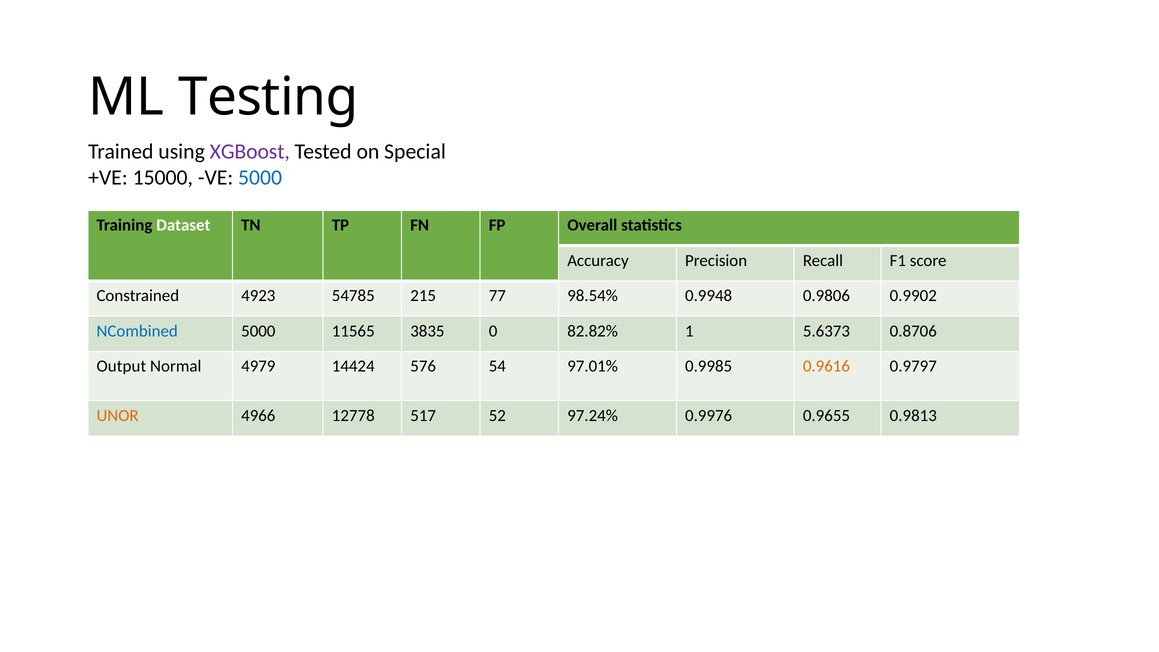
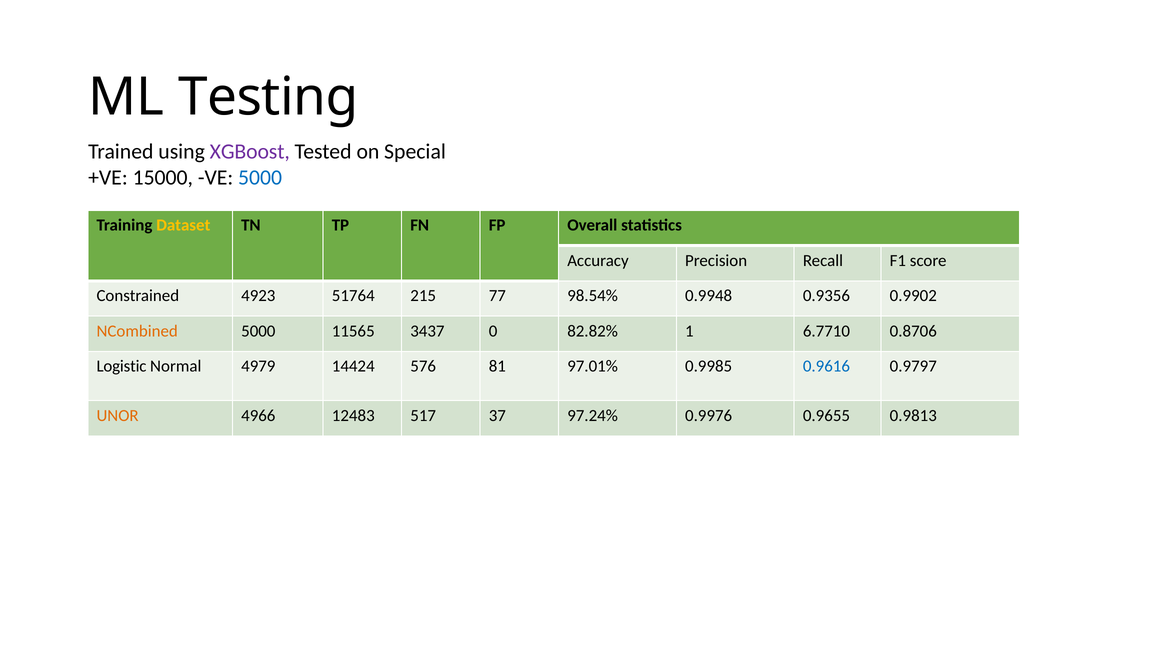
Dataset colour: white -> yellow
54785: 54785 -> 51764
0.9806: 0.9806 -> 0.9356
NCombined colour: blue -> orange
3835: 3835 -> 3437
5.6373: 5.6373 -> 6.7710
Output: Output -> Logistic
54: 54 -> 81
0.9616 colour: orange -> blue
12778: 12778 -> 12483
52: 52 -> 37
